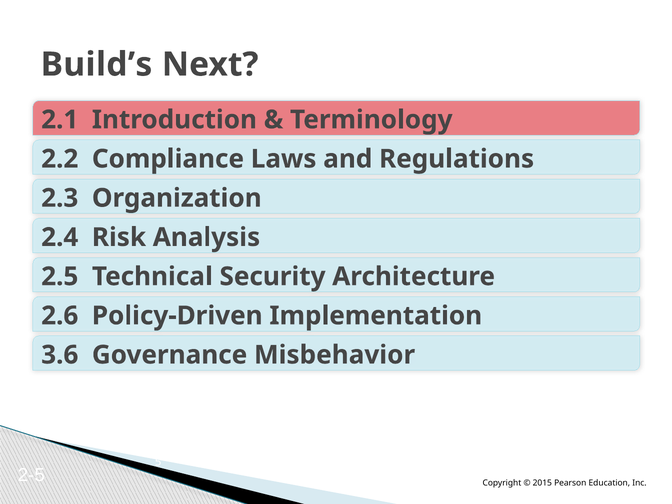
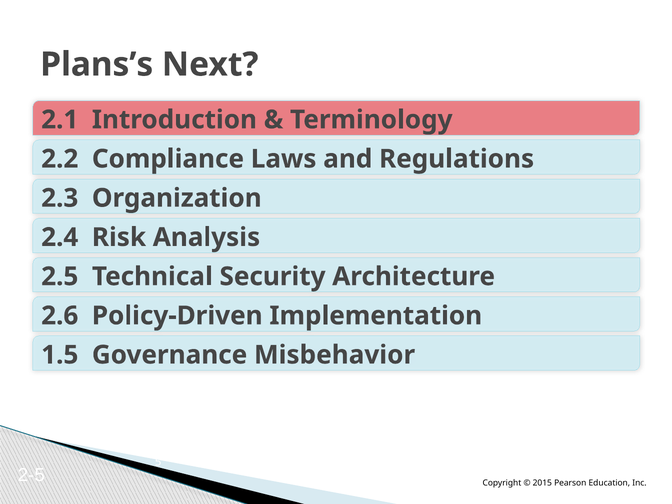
Build’s: Build’s -> Plans’s
3.6: 3.6 -> 1.5
